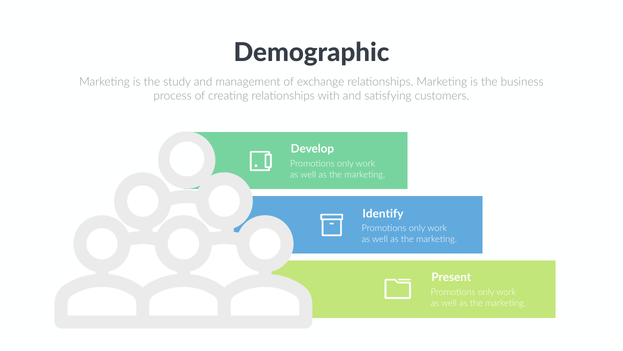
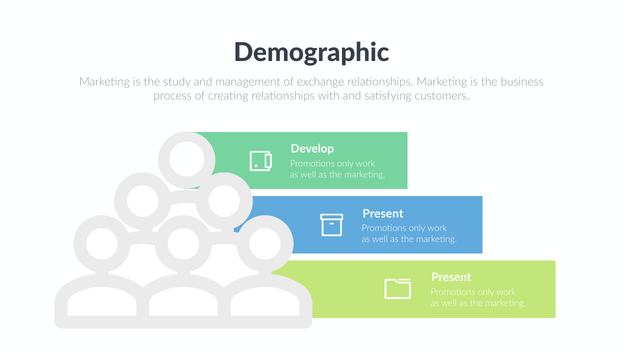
Identify at (383, 214): Identify -> Present
